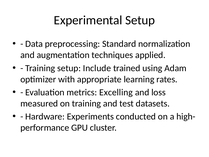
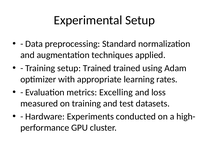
setup Include: Include -> Trained
